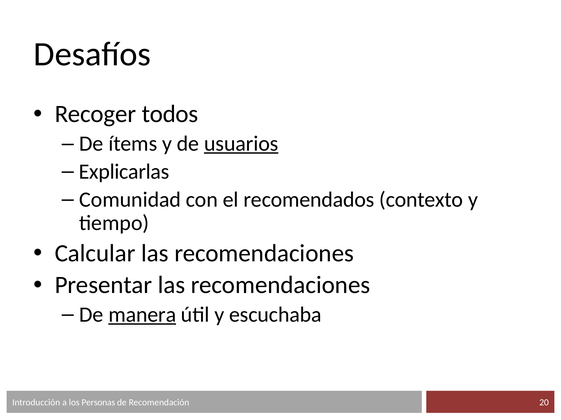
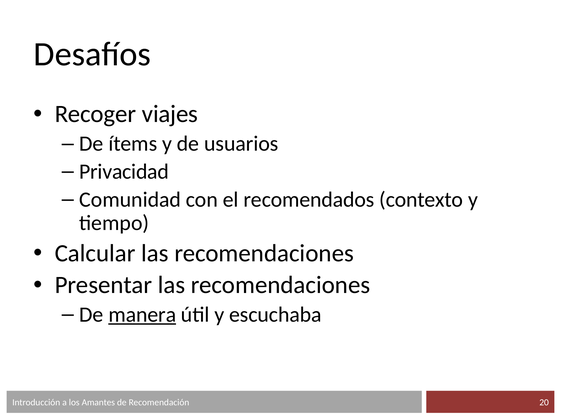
todos: todos -> viajes
usuarios underline: present -> none
Explicarlas: Explicarlas -> Privacidad
Personas: Personas -> Amantes
